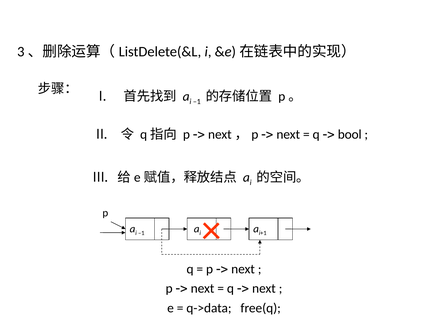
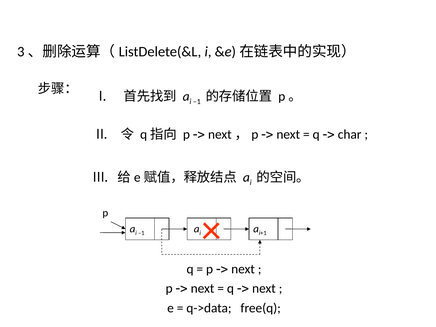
bool: bool -> char
